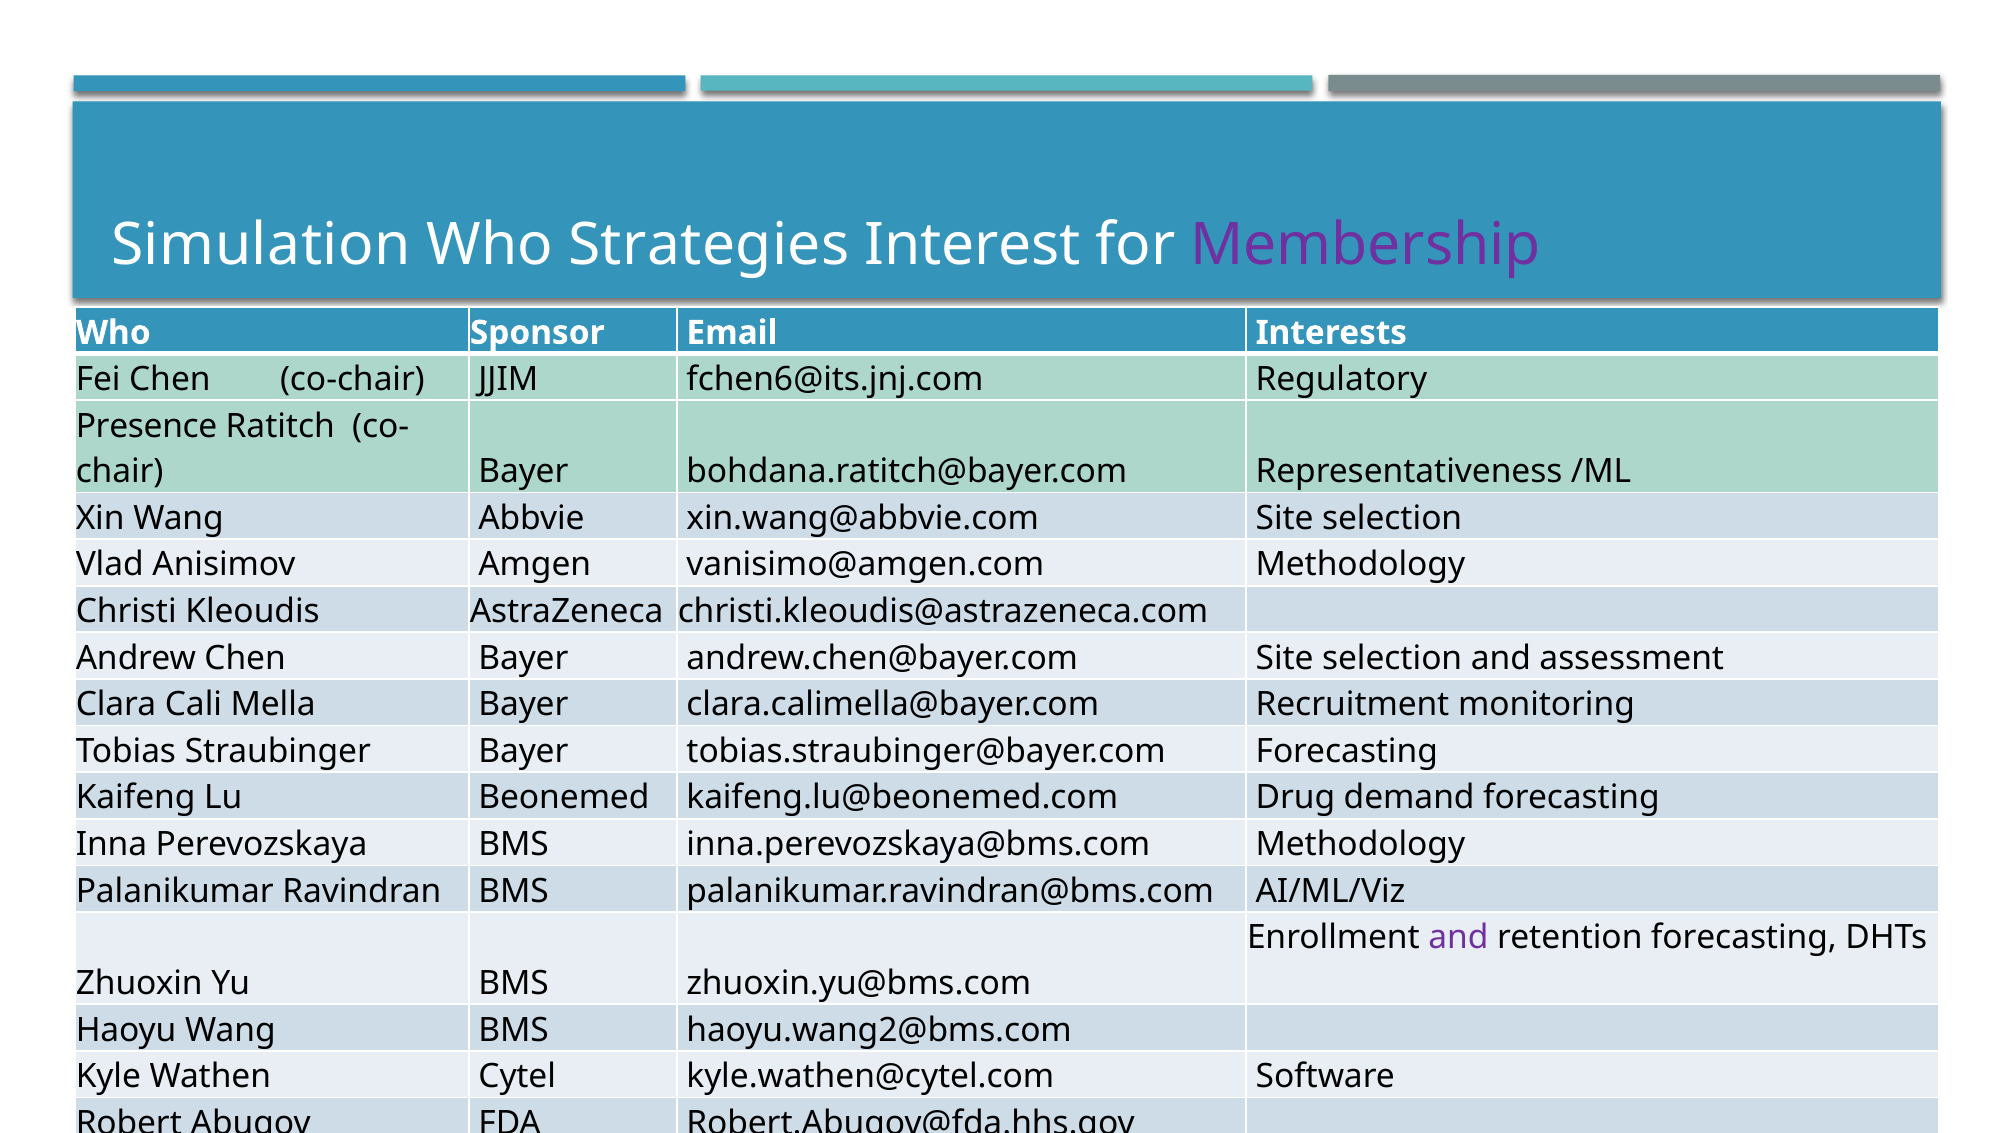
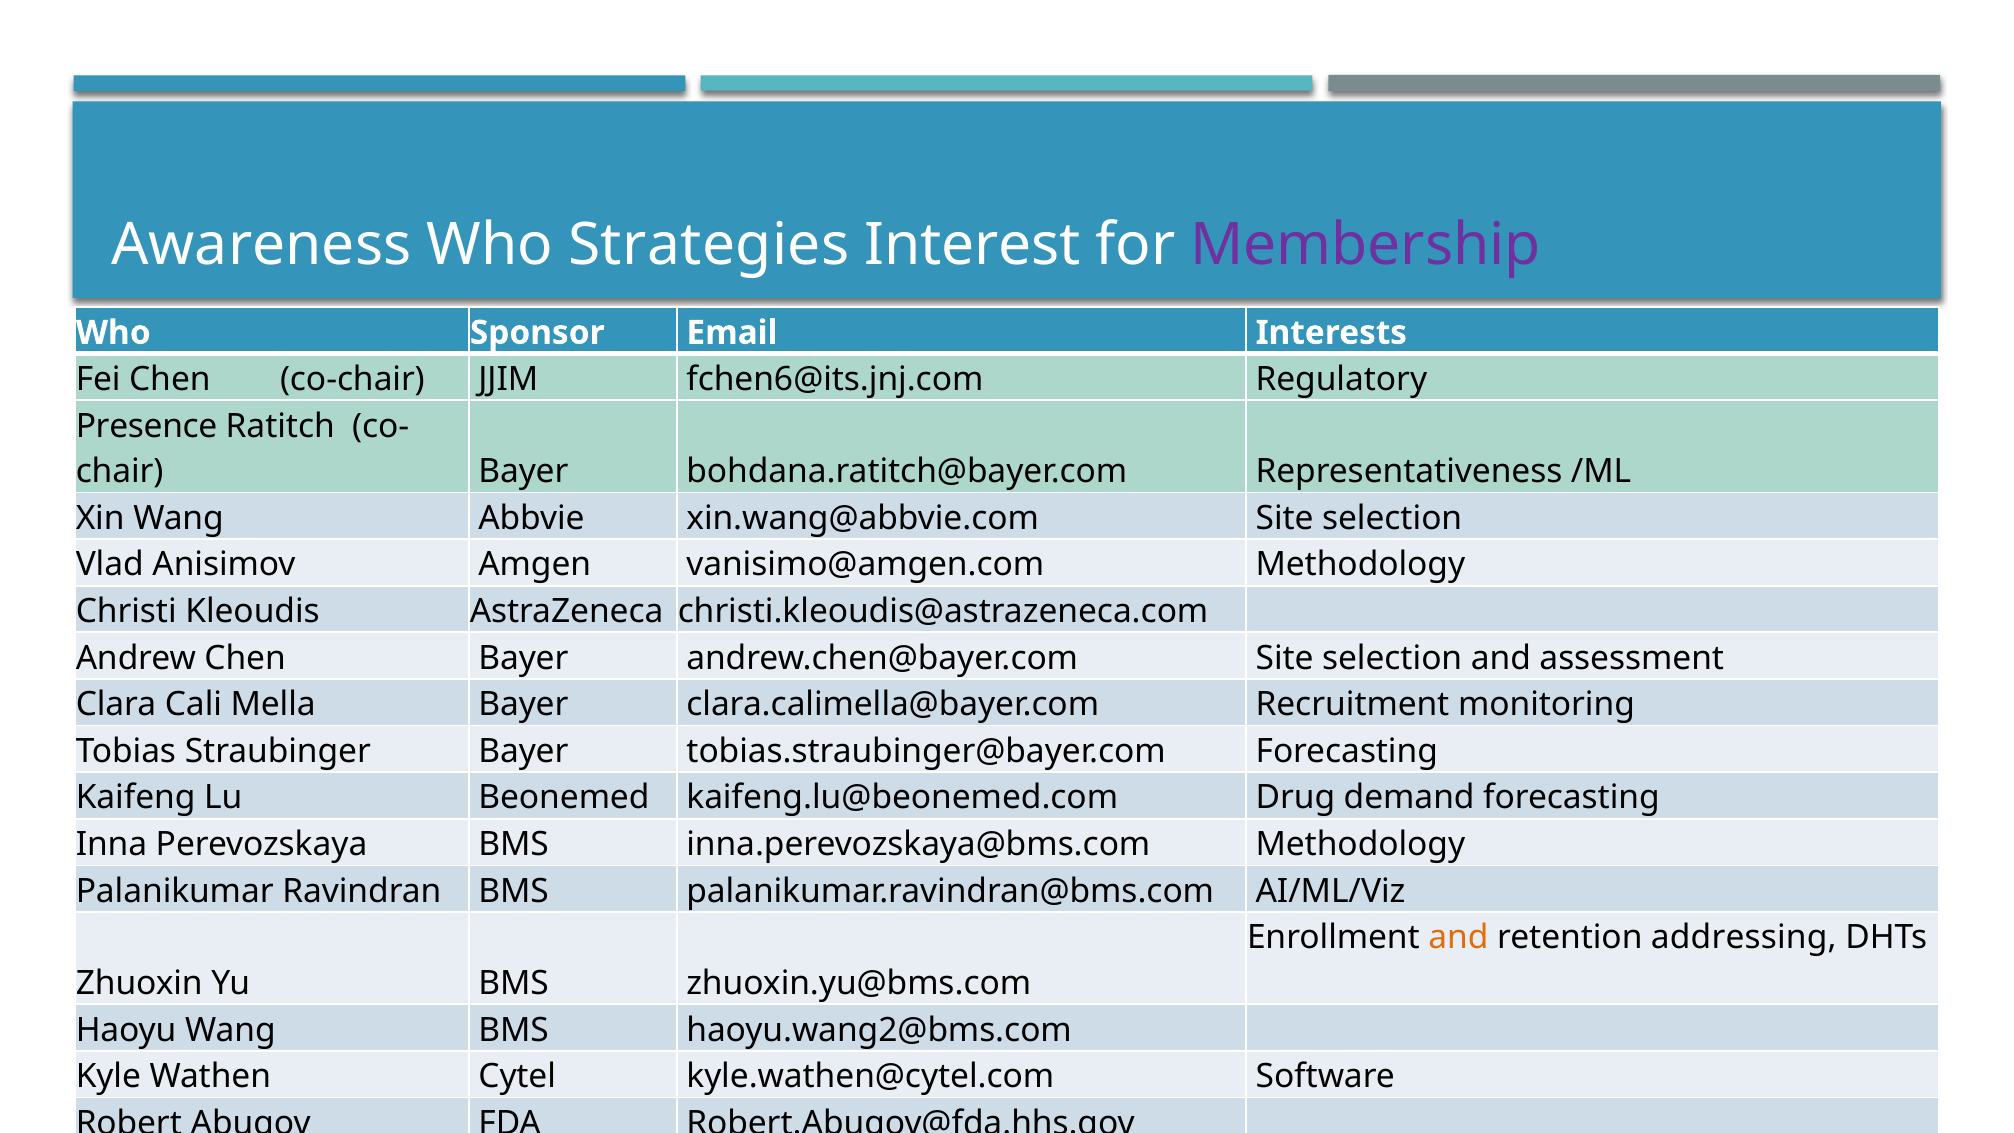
Simulation: Simulation -> Awareness
and at (1458, 938) colour: purple -> orange
retention forecasting: forecasting -> addressing
